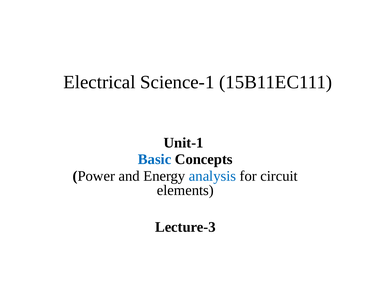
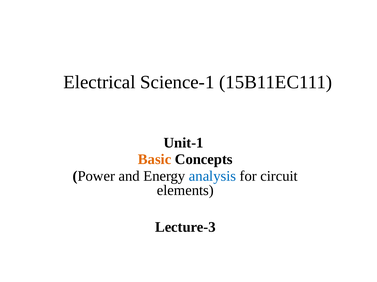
Basic colour: blue -> orange
